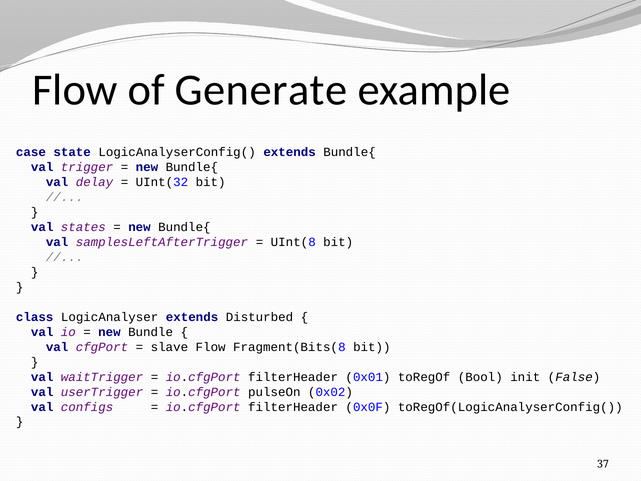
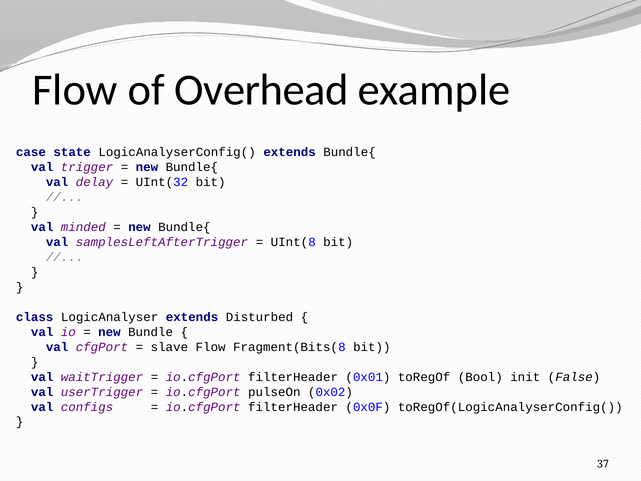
Generate: Generate -> Overhead
states: states -> minded
